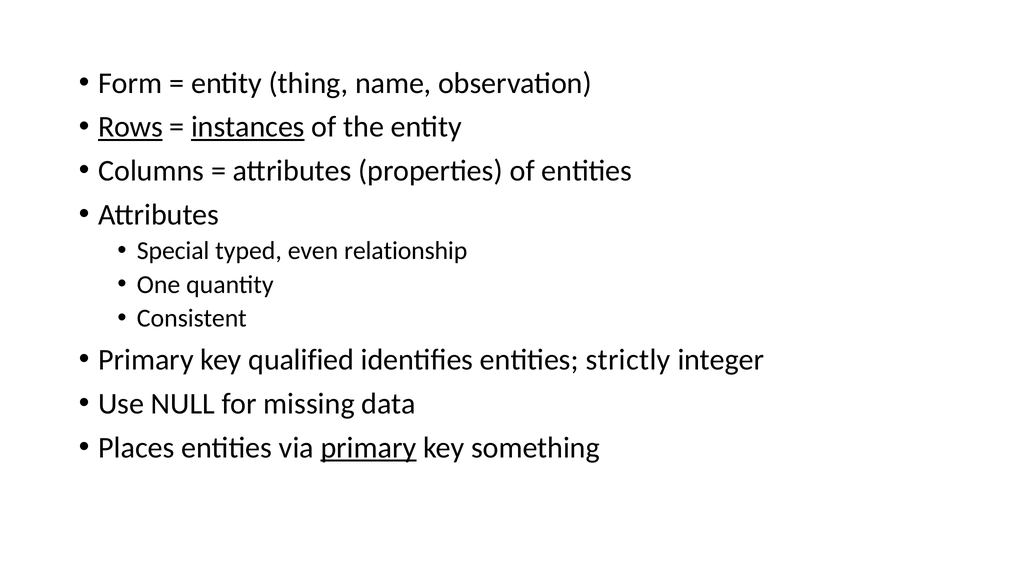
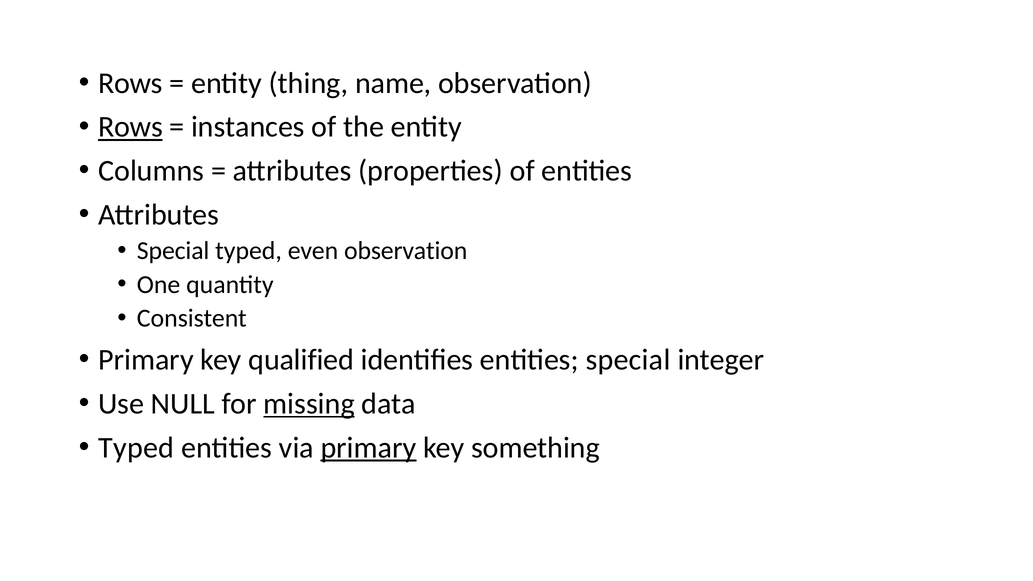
Form at (130, 83): Form -> Rows
instances underline: present -> none
even relationship: relationship -> observation
entities strictly: strictly -> special
missing underline: none -> present
Places at (136, 448): Places -> Typed
